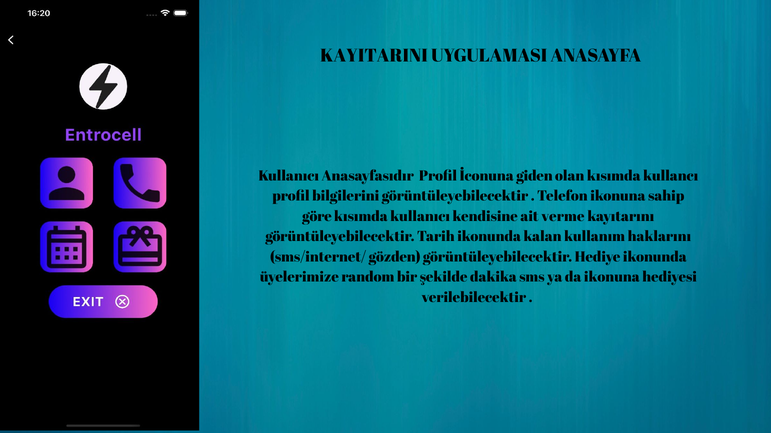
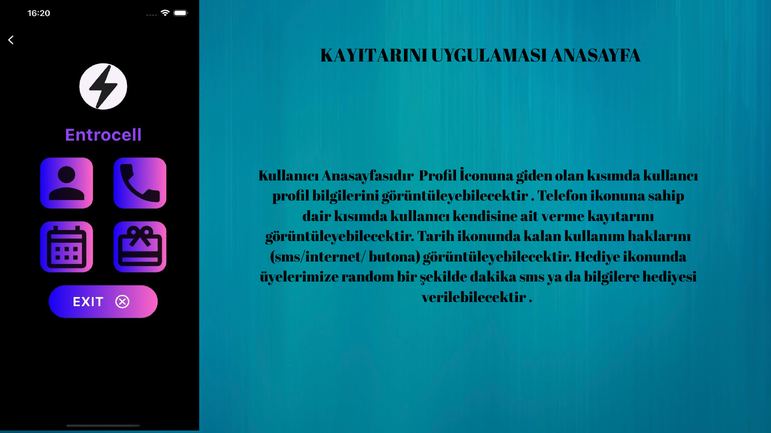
göre: göre -> dair
gözden: gözden -> butona
da ikonuna: ikonuna -> bilgilere
